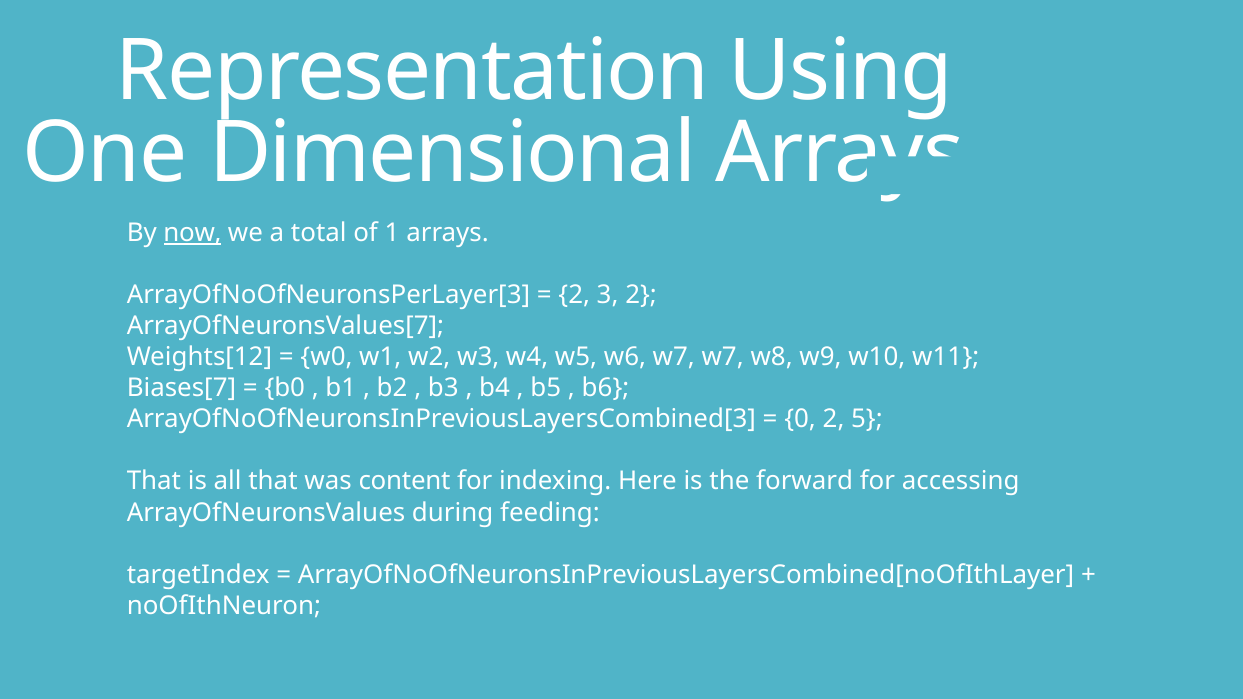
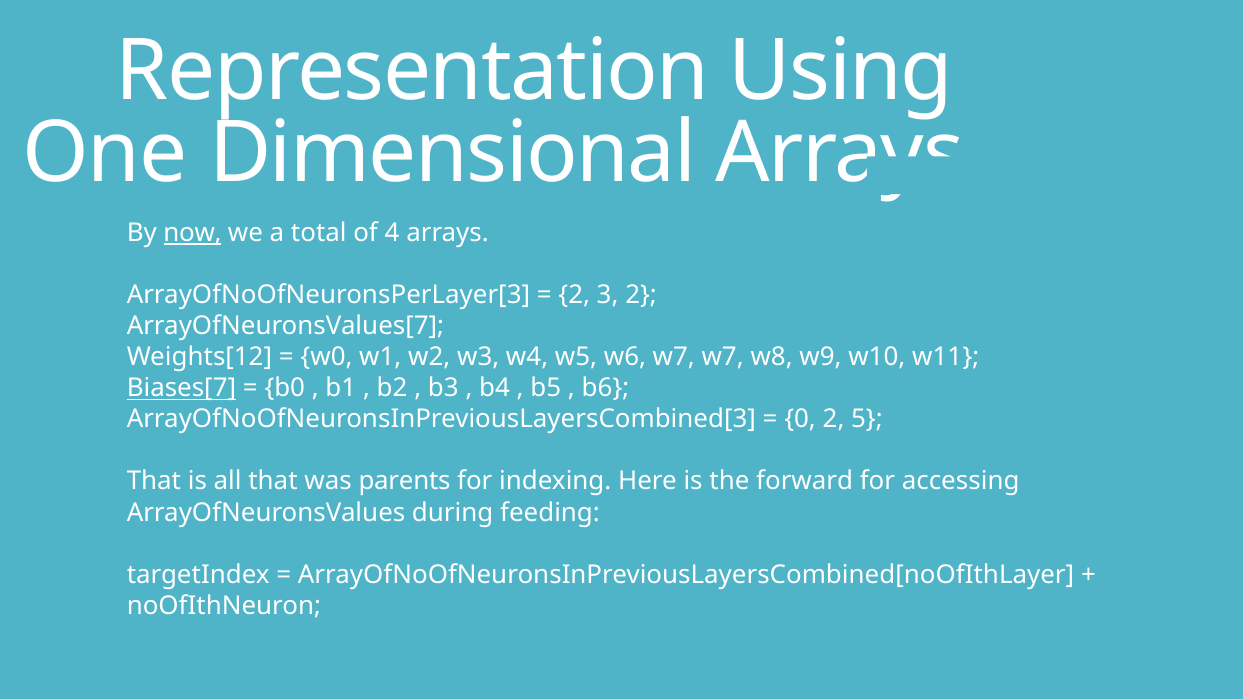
1: 1 -> 4
Biases[7 underline: none -> present
content: content -> parents
